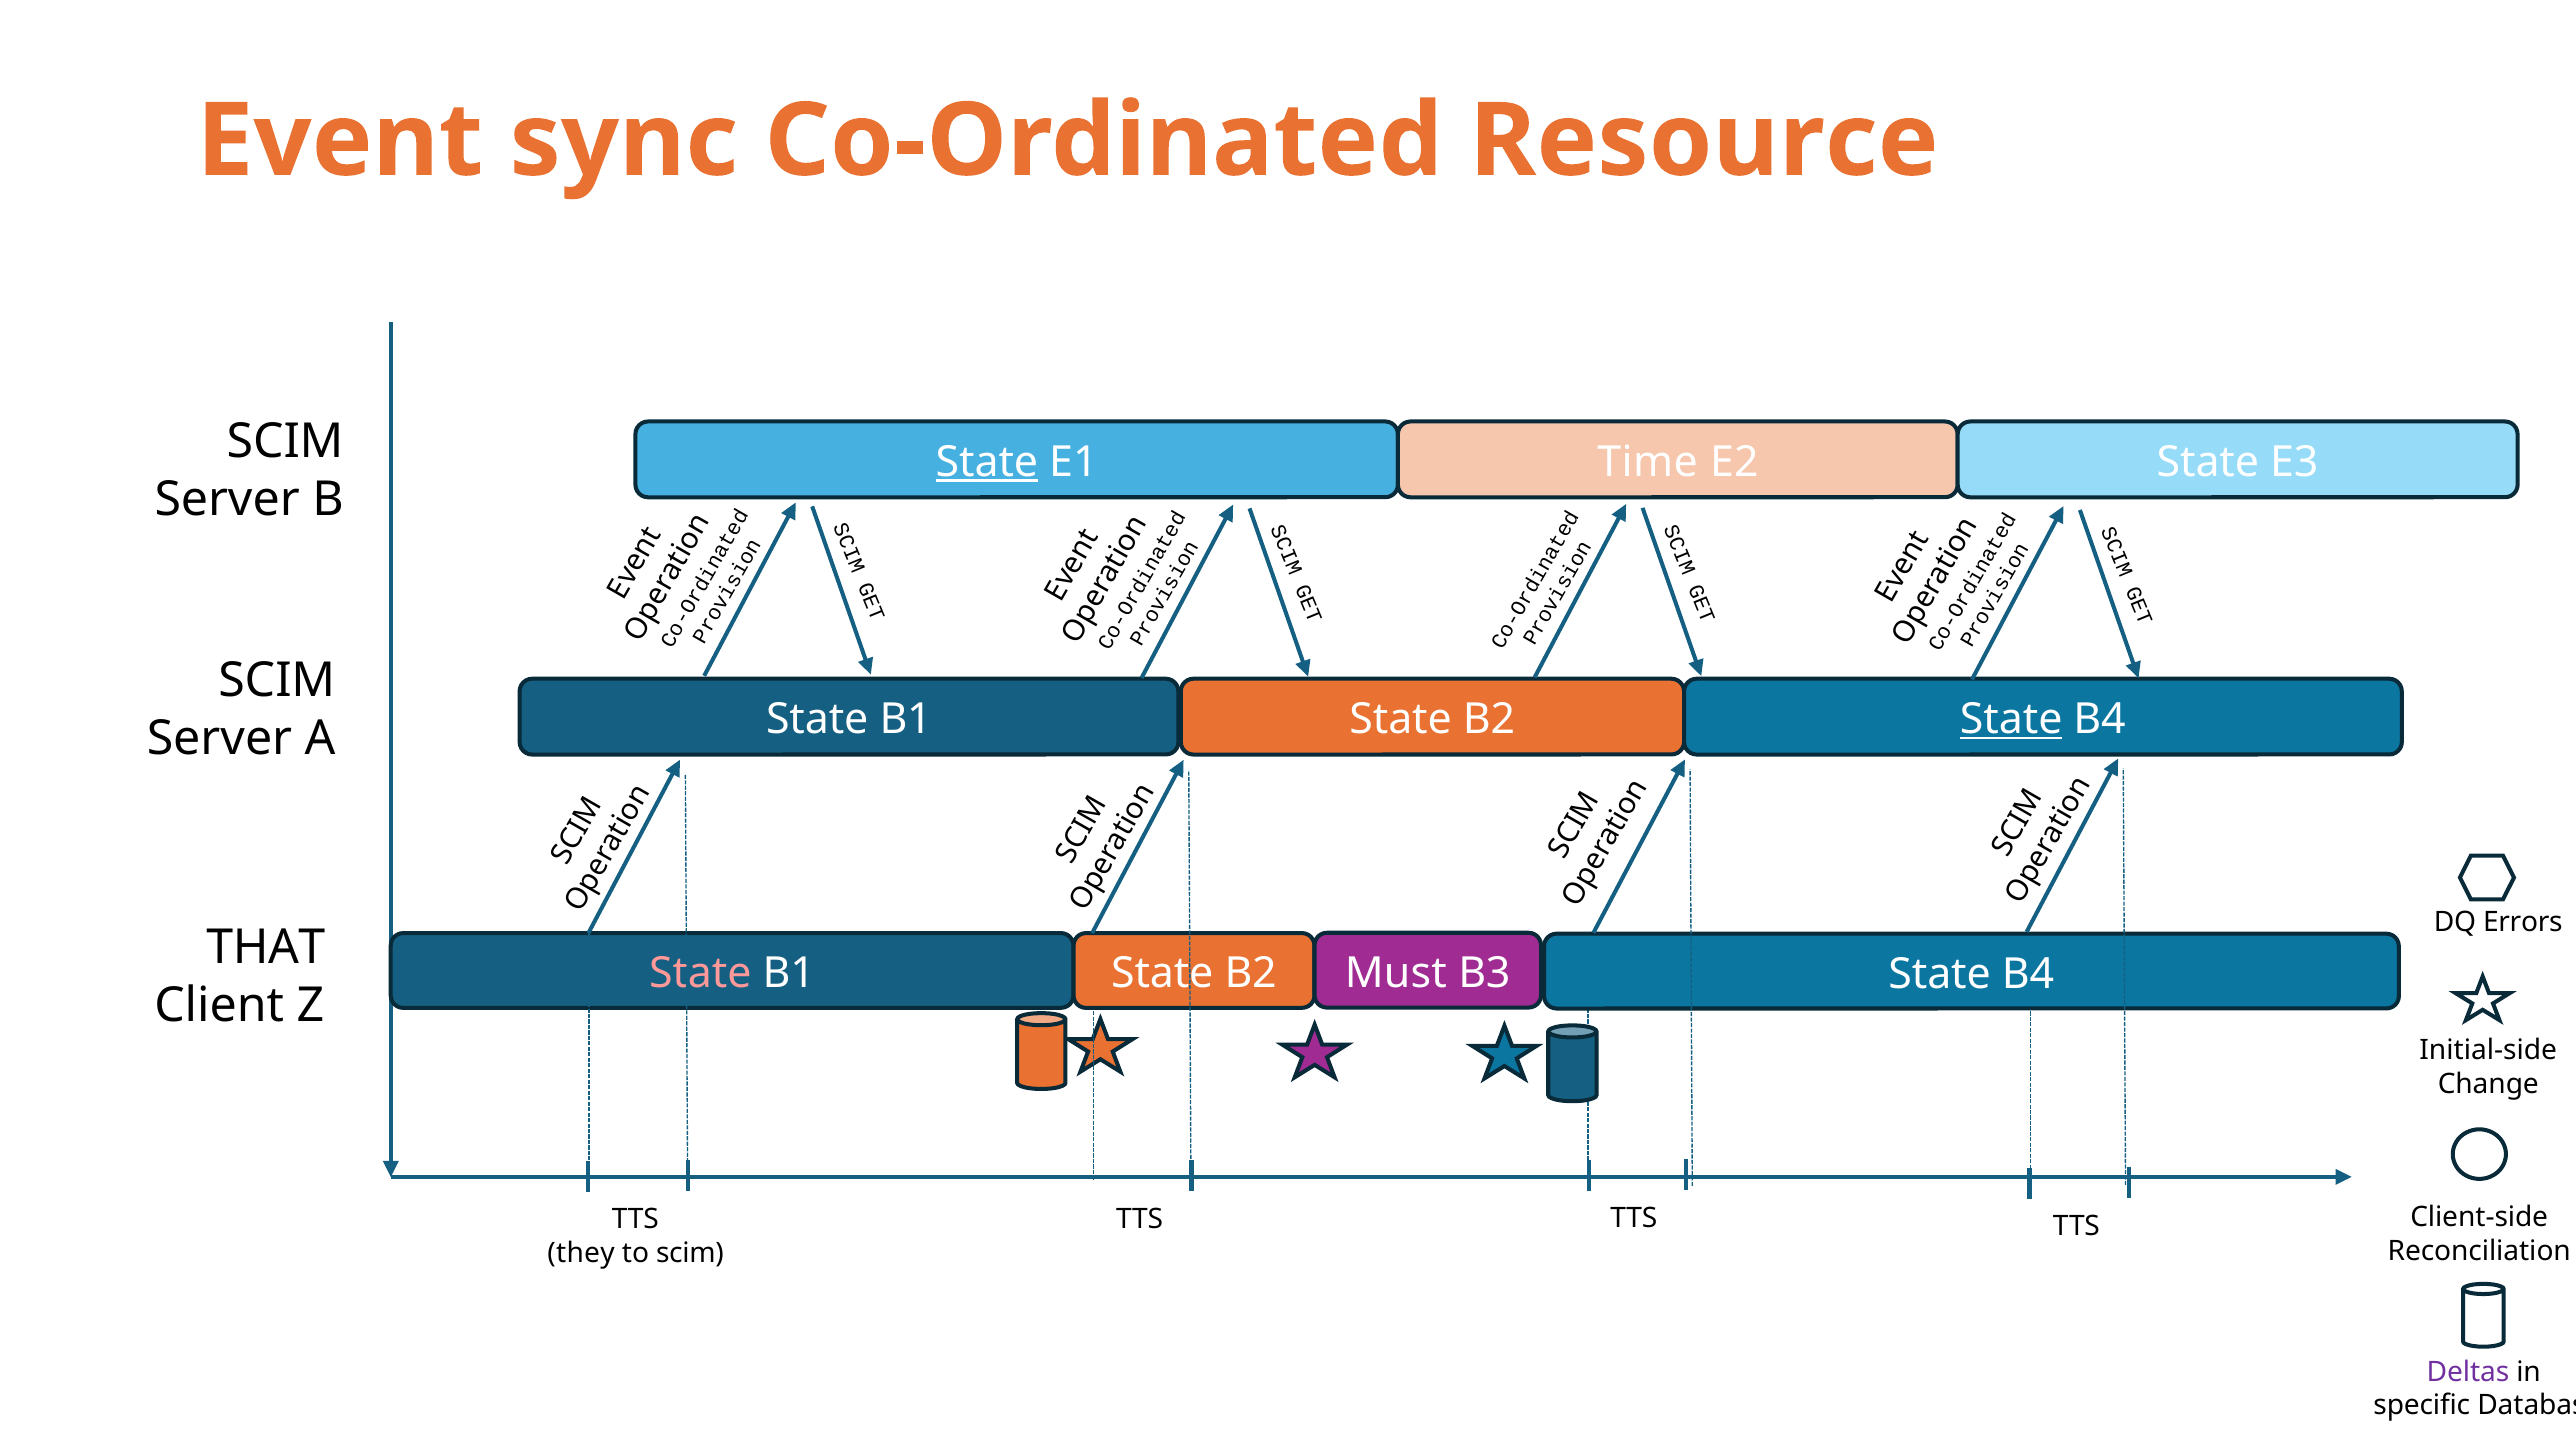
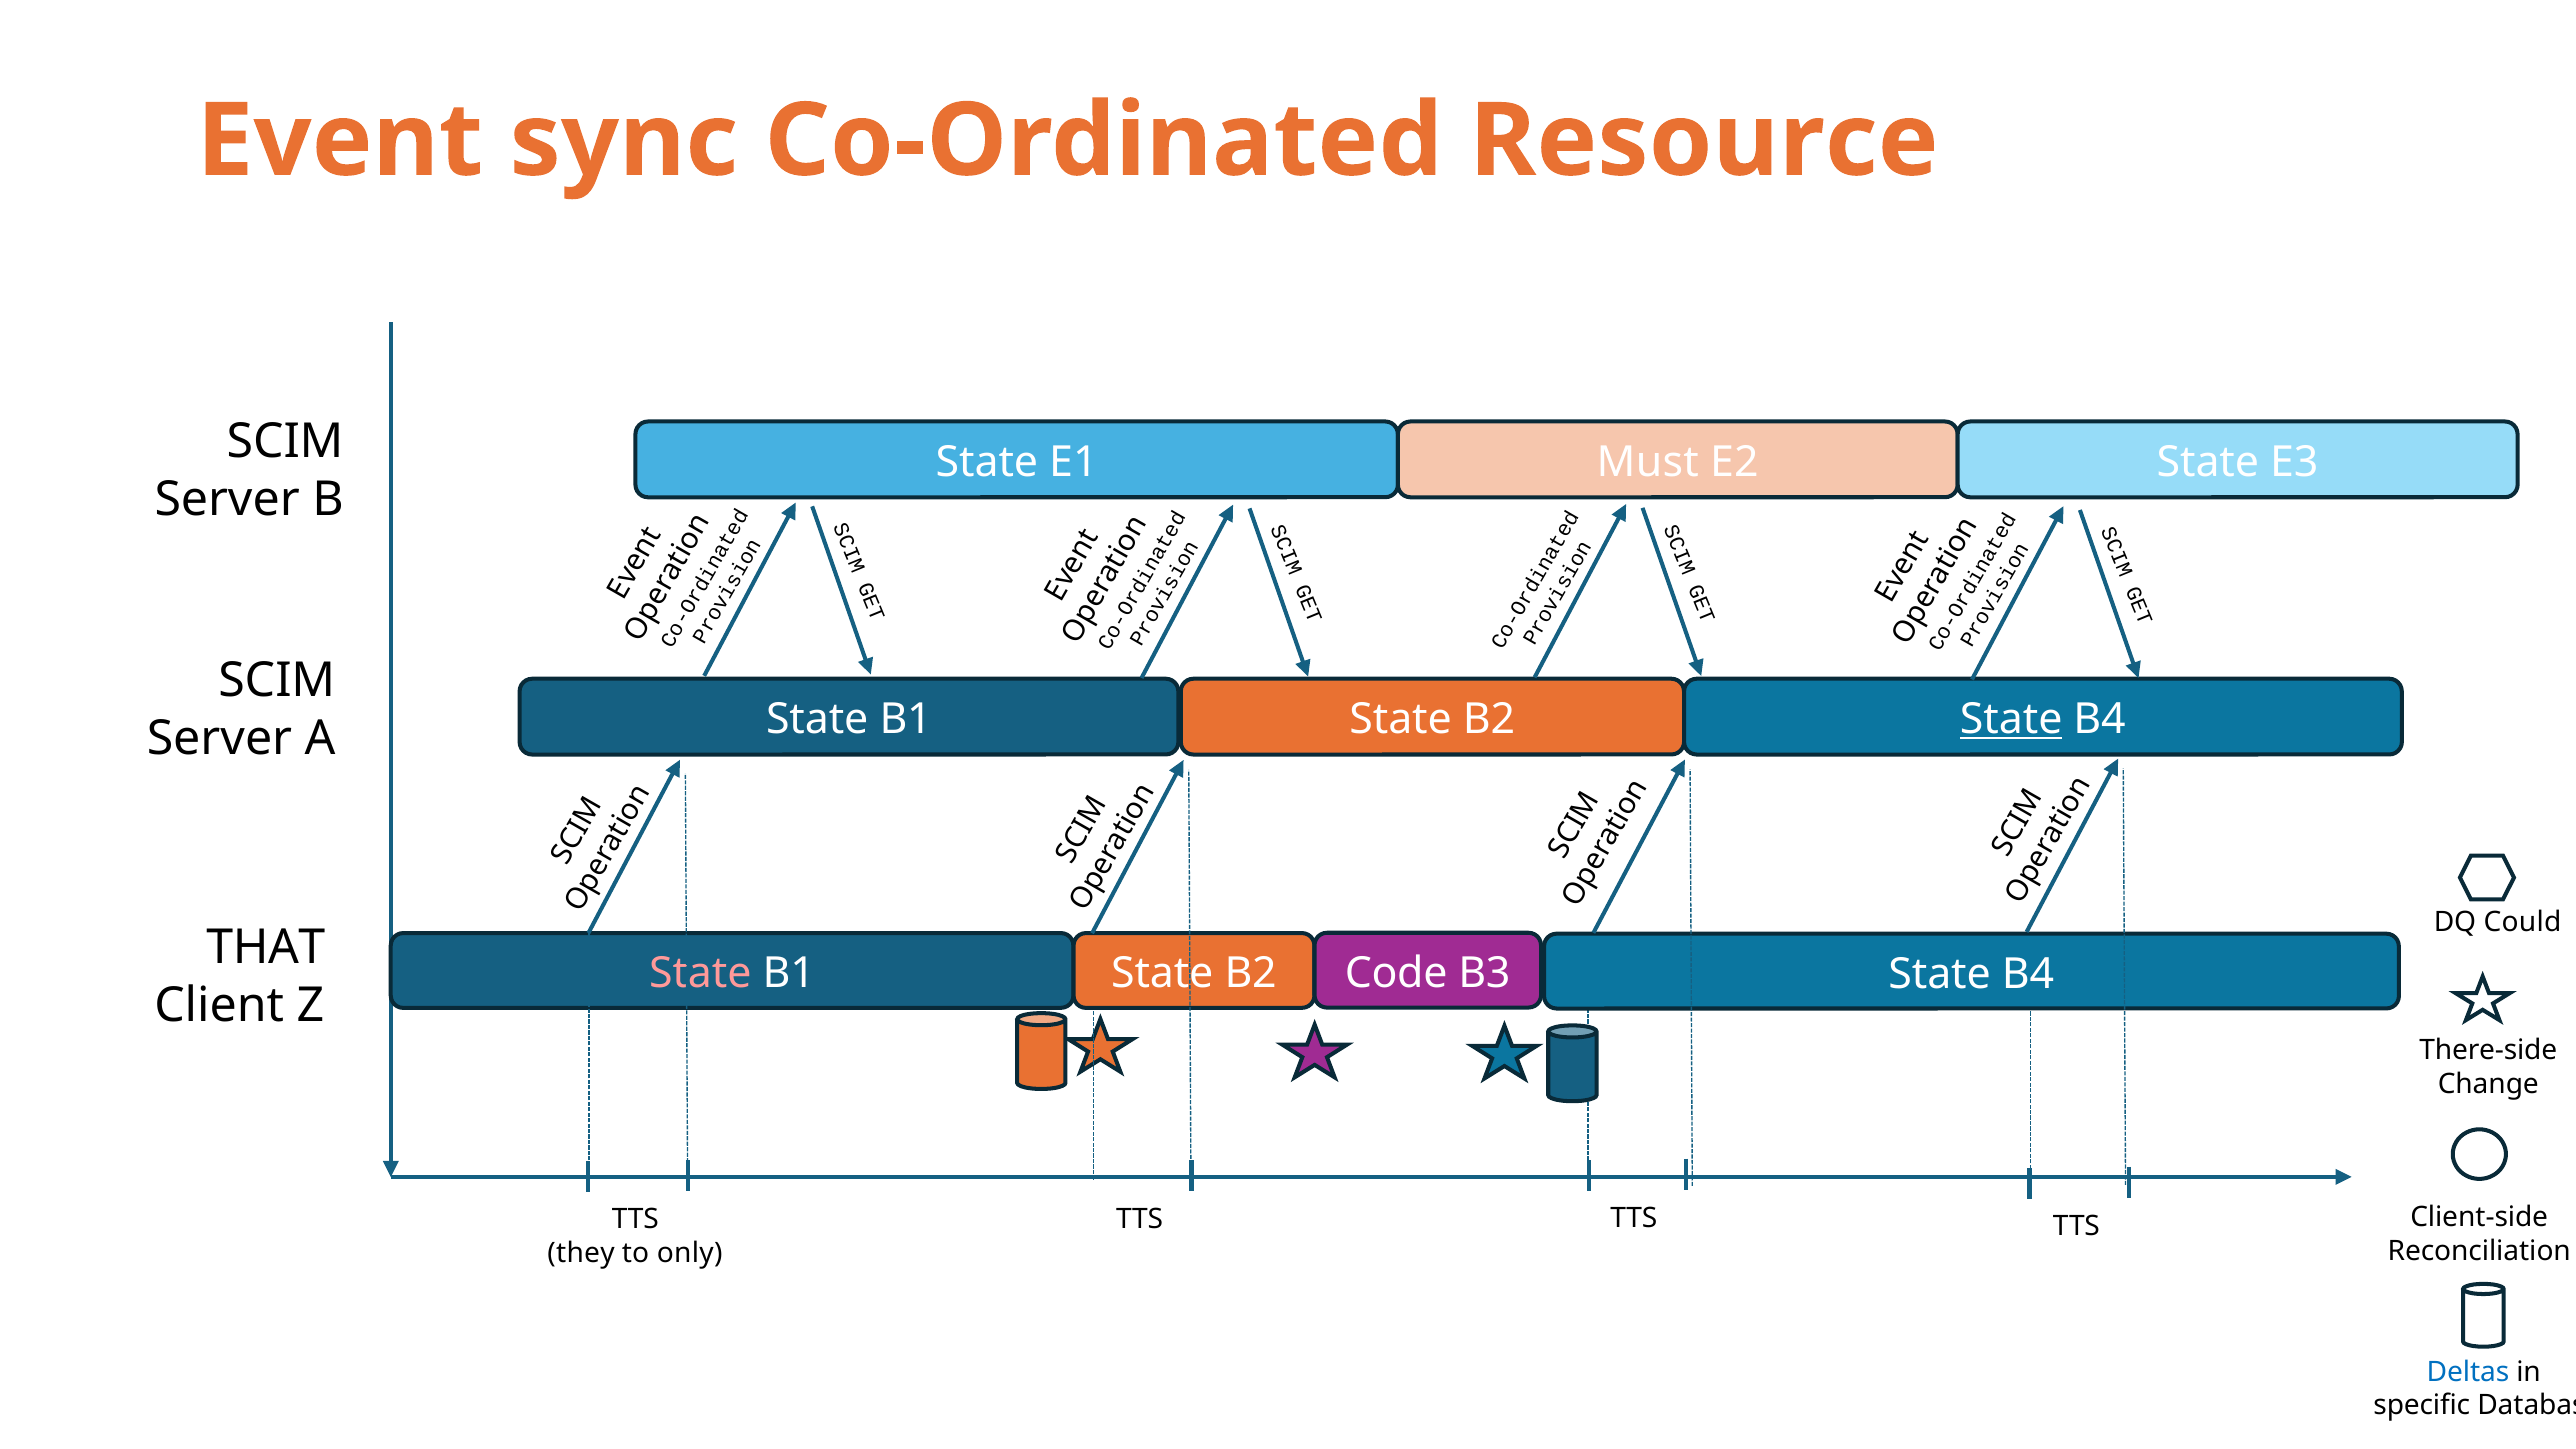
State at (987, 462) underline: present -> none
Time: Time -> Must
Errors: Errors -> Could
Must: Must -> Code
Initial-side: Initial-side -> There-side
to scim: scim -> only
Deltas colour: purple -> blue
